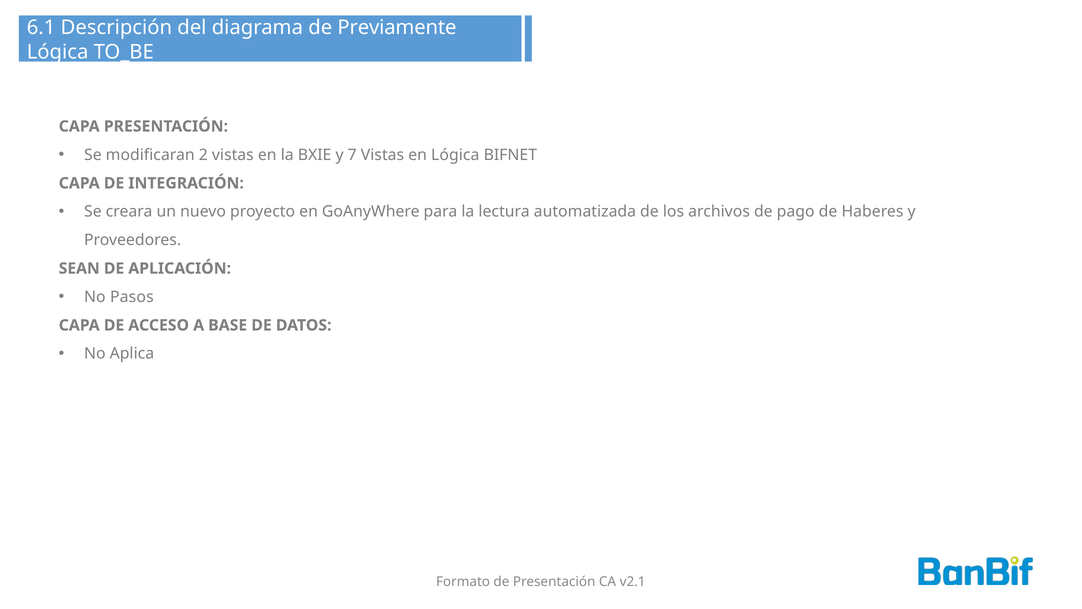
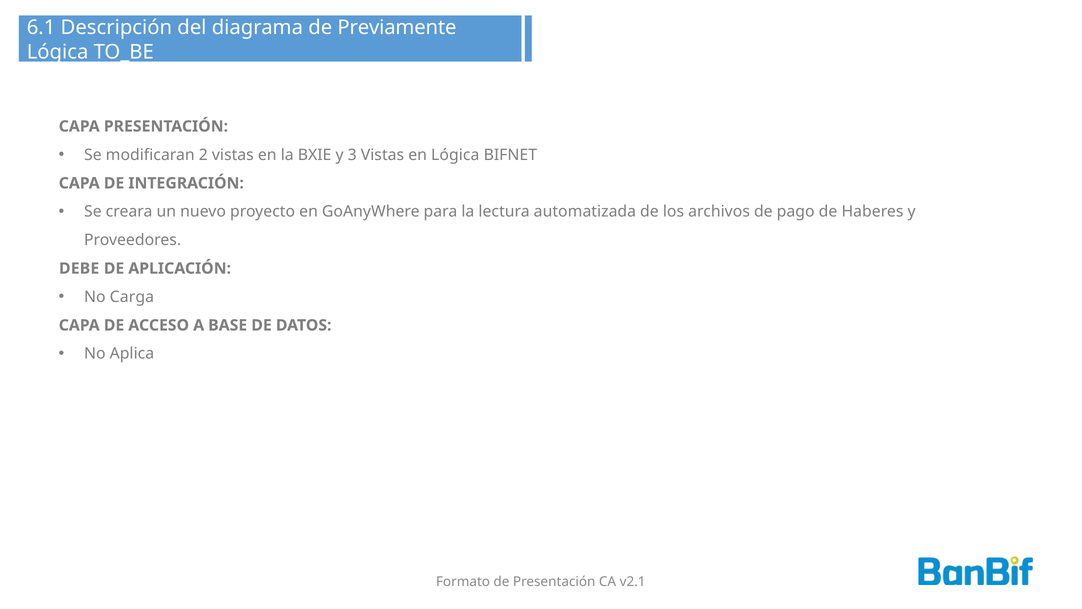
7: 7 -> 3
SEAN: SEAN -> DEBE
Pasos: Pasos -> Carga
